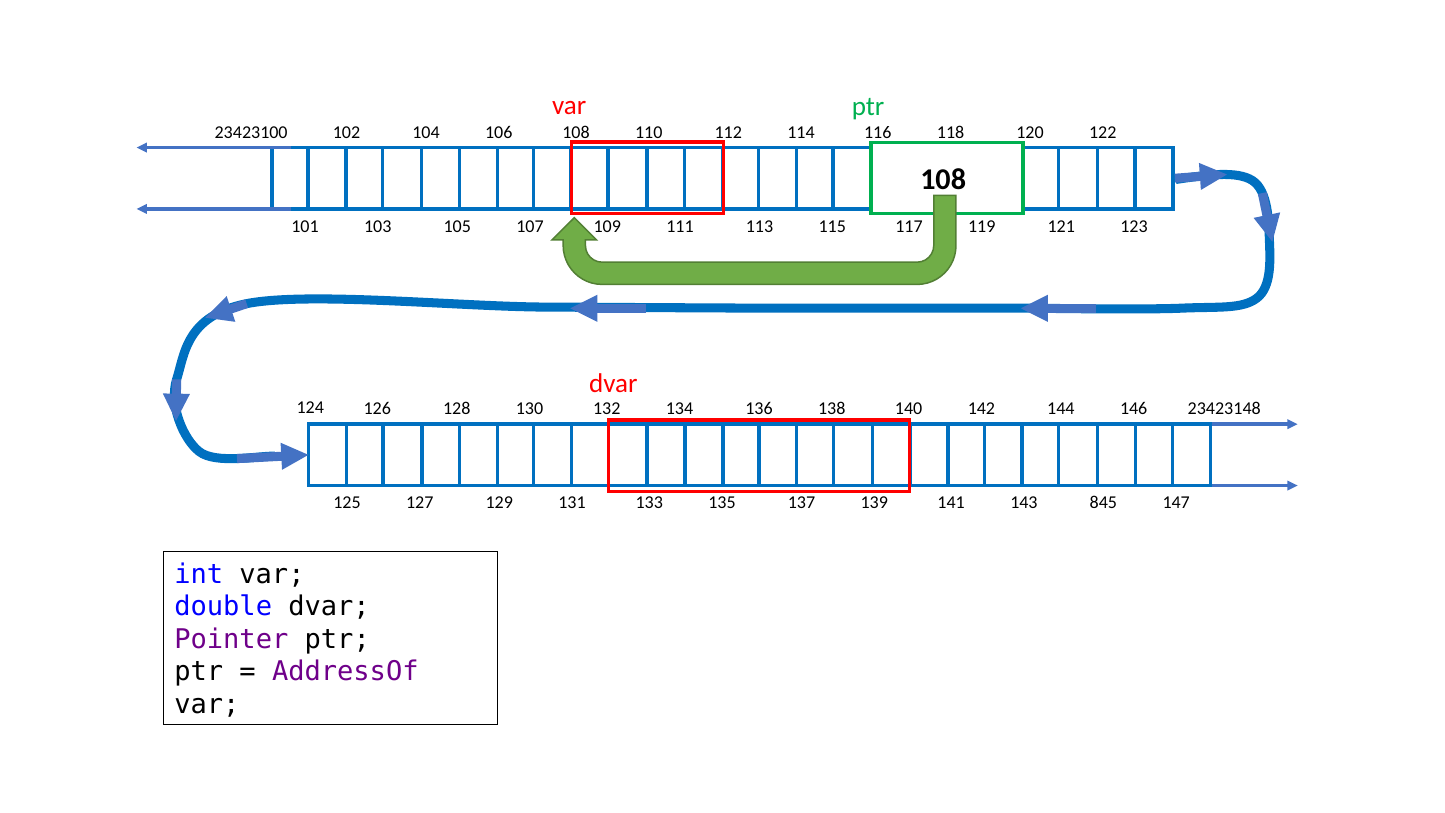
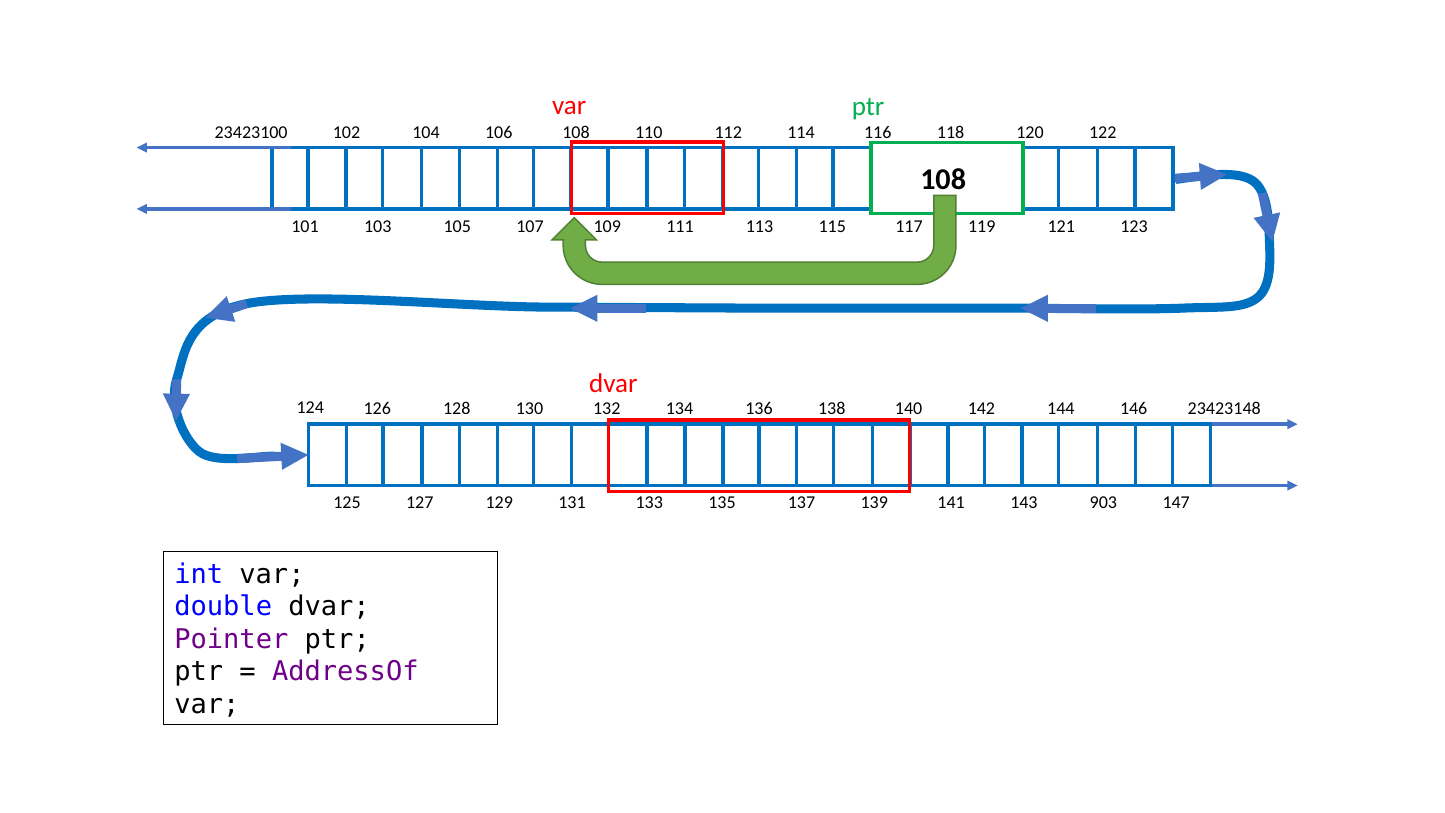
845: 845 -> 903
